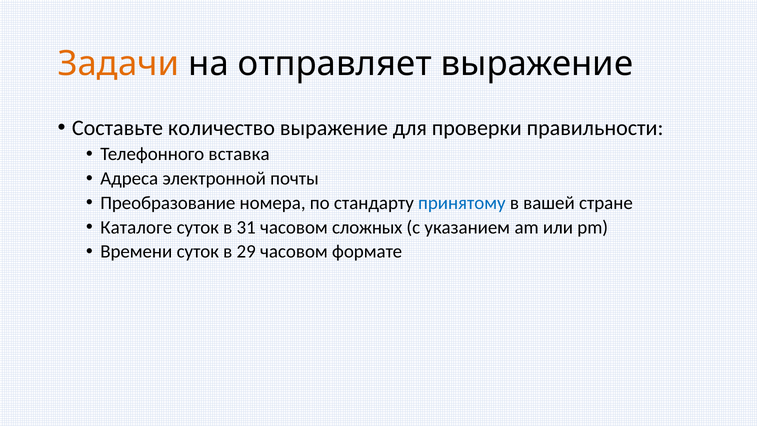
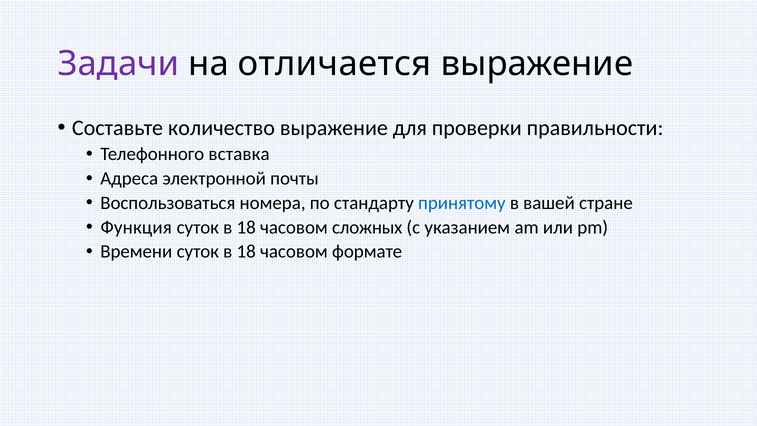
Задачи colour: orange -> purple
отправляет: отправляет -> отличается
Преобразование: Преобразование -> Воспользоваться
Каталоге: Каталоге -> Функция
31 at (246, 227): 31 -> 18
Времени суток в 29: 29 -> 18
